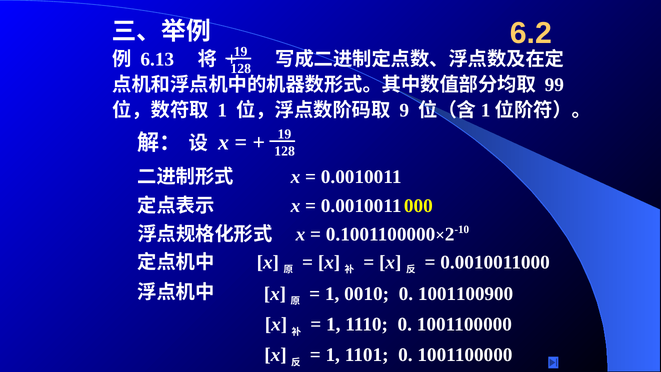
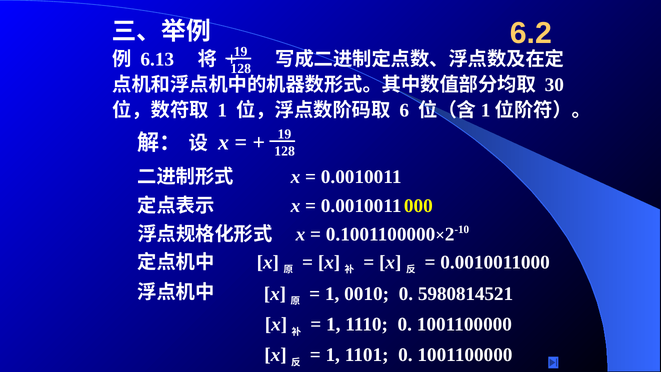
99: 99 -> 30
9: 9 -> 6
1001100900: 1001100900 -> 5980814521
